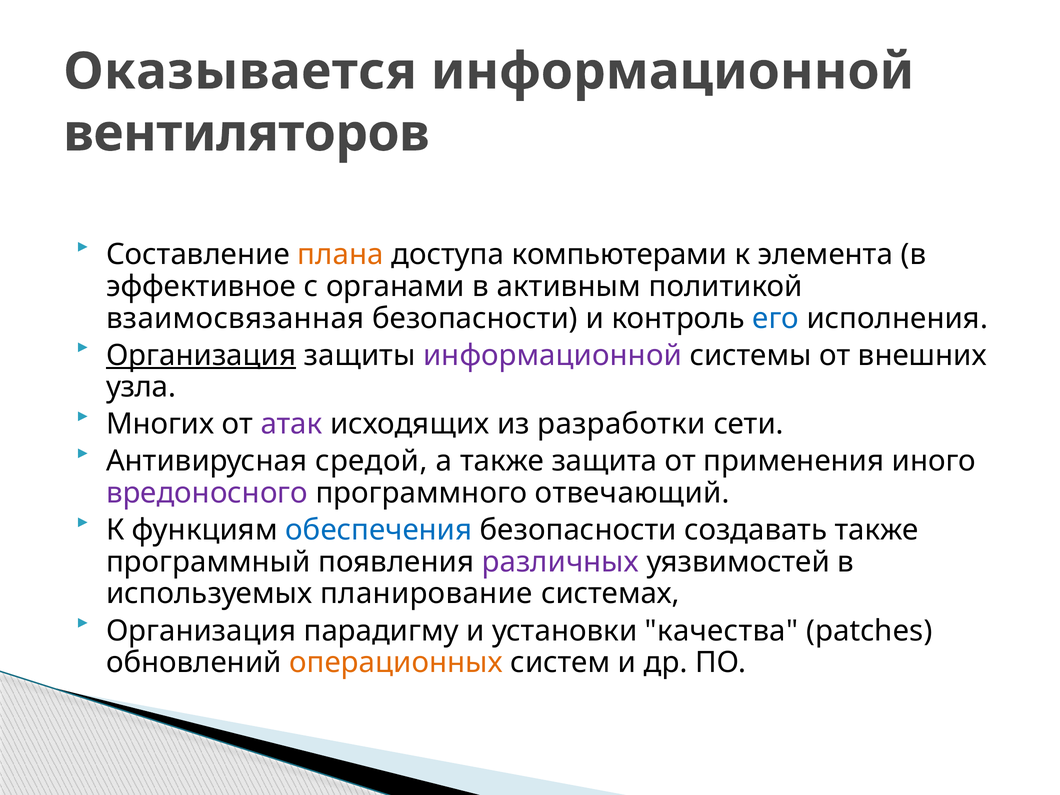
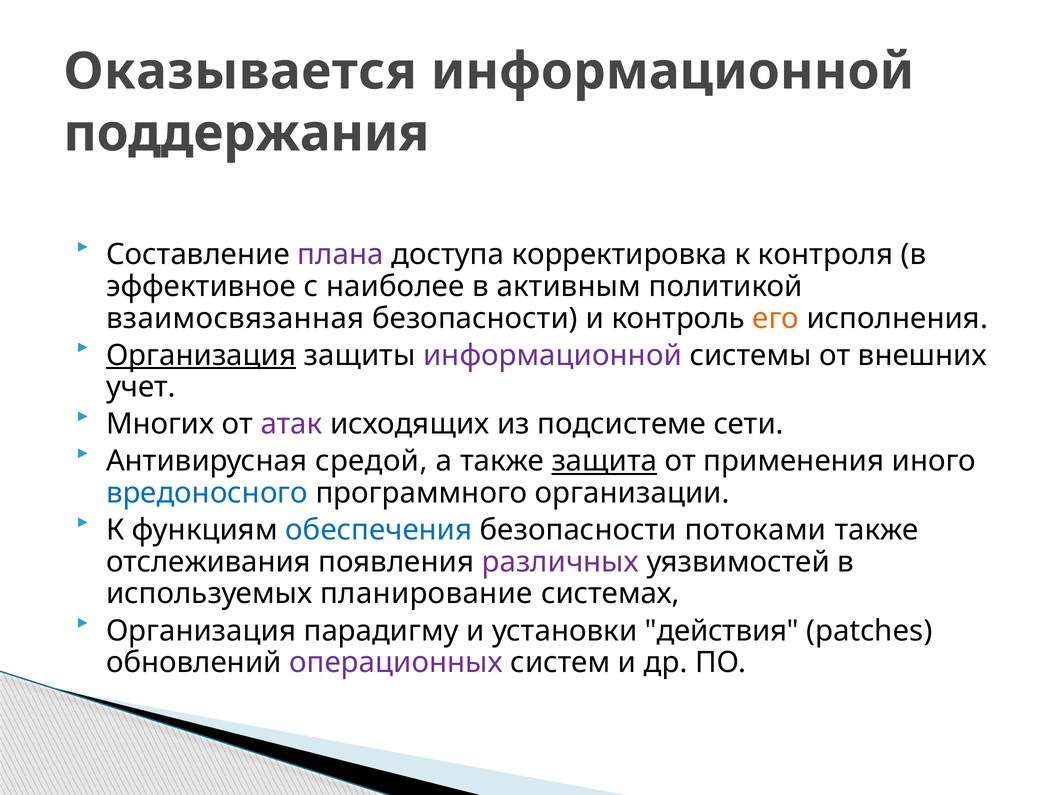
вентиляторов: вентиляторов -> поддержания
плана colour: orange -> purple
компьютерами: компьютерами -> корректировка
элемента: элемента -> контроля
органами: органами -> наиболее
его colour: blue -> orange
узла: узла -> учет
разработки: разработки -> подсистеме
защита underline: none -> present
вредоносного colour: purple -> blue
отвечающий: отвечающий -> организации
создавать: создавать -> потоками
программный: программный -> отслеживания
качества: качества -> действия
операционных colour: orange -> purple
